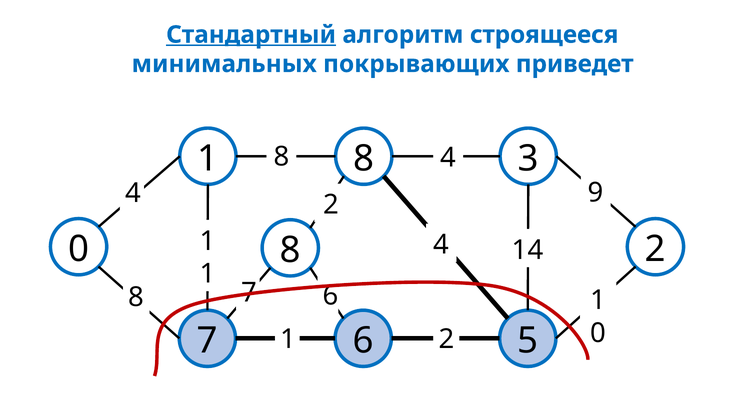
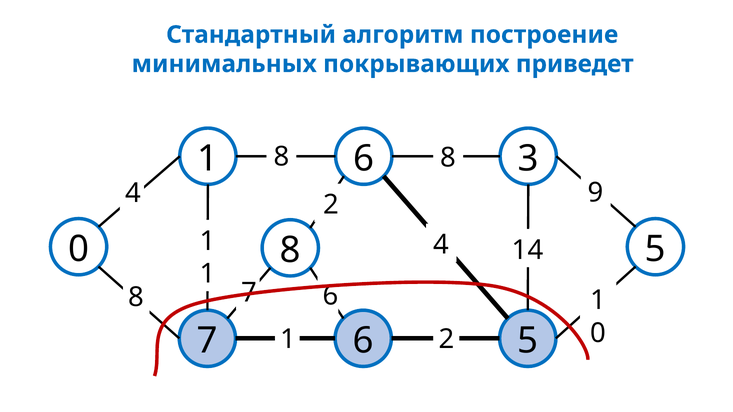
Стандартный underline: present -> none
строящееся: строящееся -> построение
8 at (364, 159): 8 -> 6
4 at (448, 158): 4 -> 8
0 2: 2 -> 5
